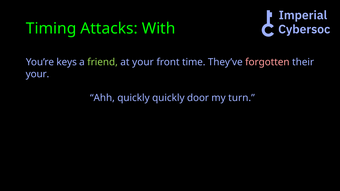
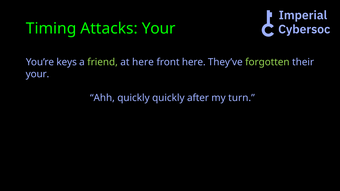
Attacks With: With -> Your
at your: your -> here
front time: time -> here
forgotten colour: pink -> light green
door: door -> after
